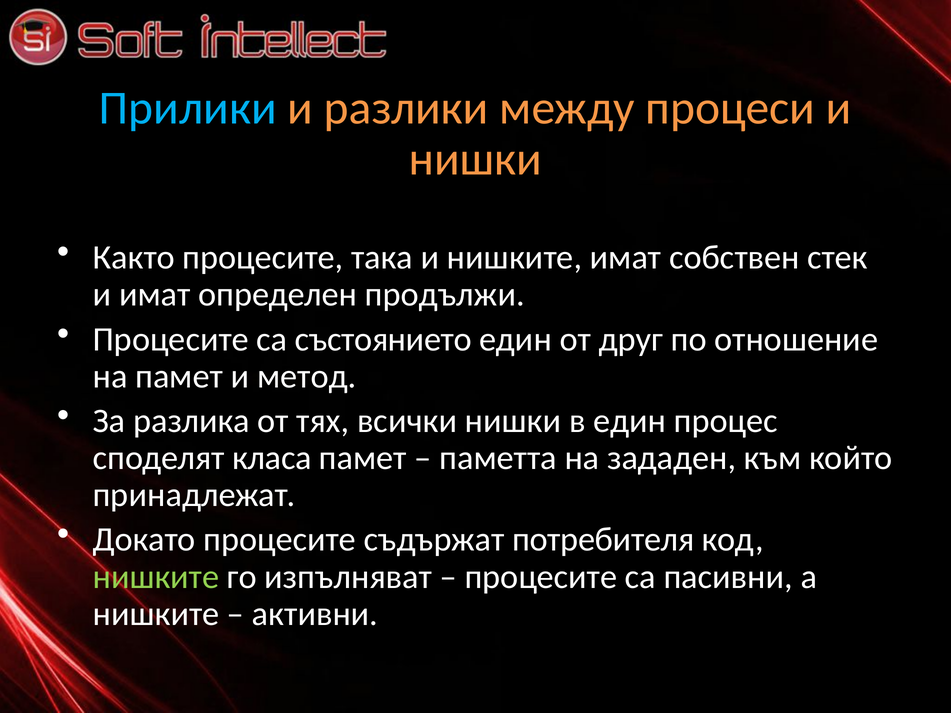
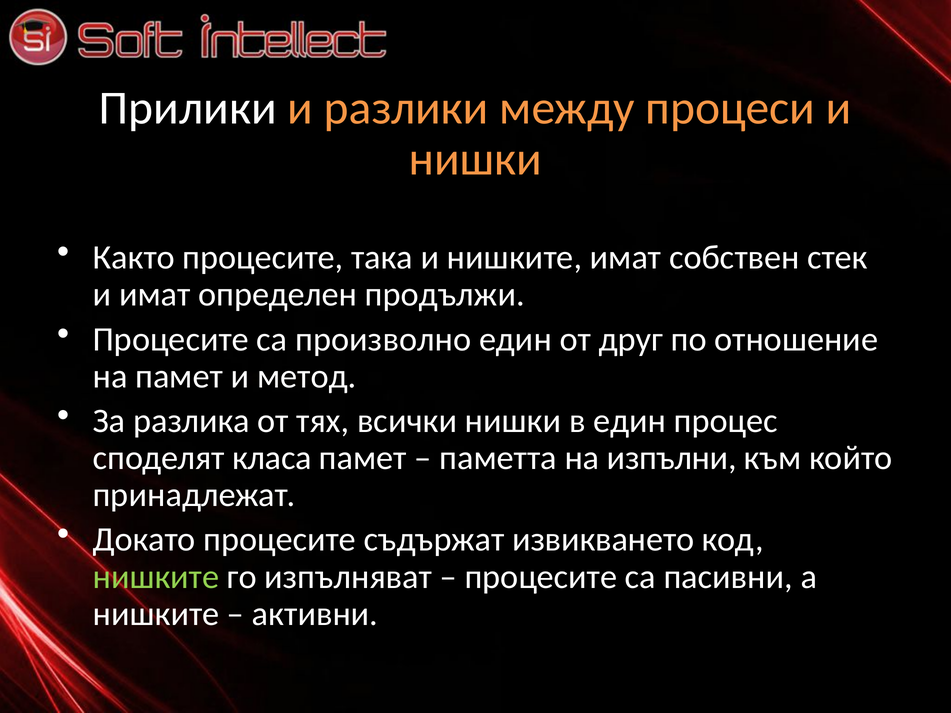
Прилики colour: light blue -> white
състоянието: състоянието -> произволно
зададен: зададен -> изпълни
потребителя: потребителя -> извикването
